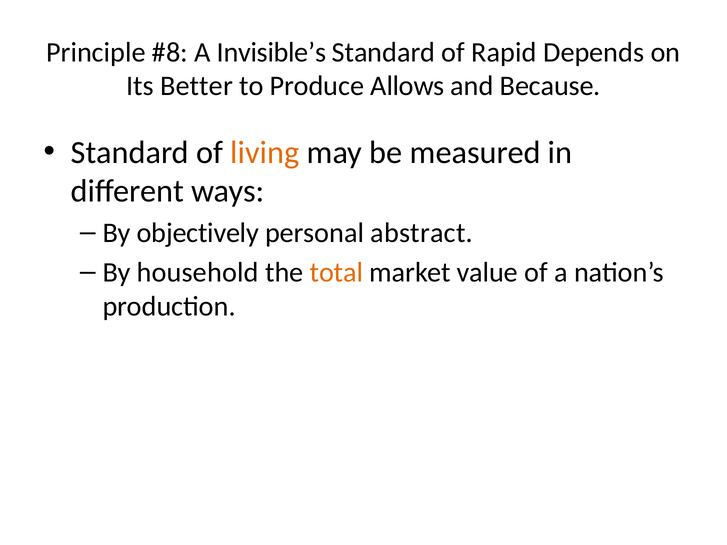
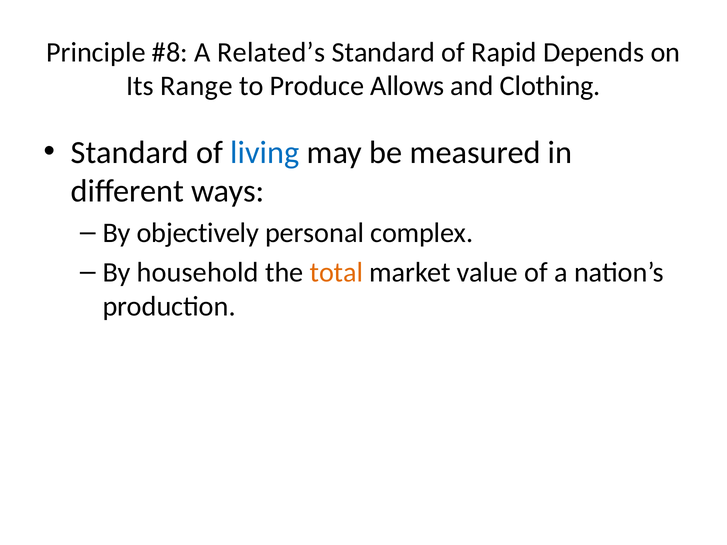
Invisible’s: Invisible’s -> Related’s
Better: Better -> Range
Because: Because -> Clothing
living colour: orange -> blue
abstract: abstract -> complex
